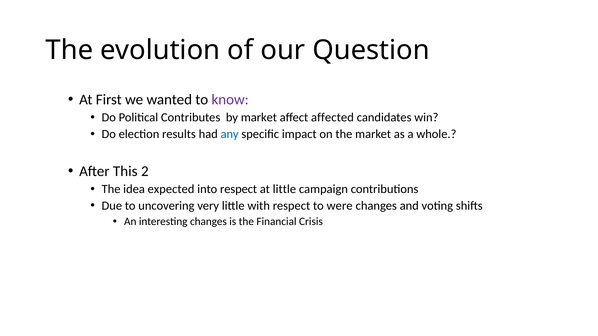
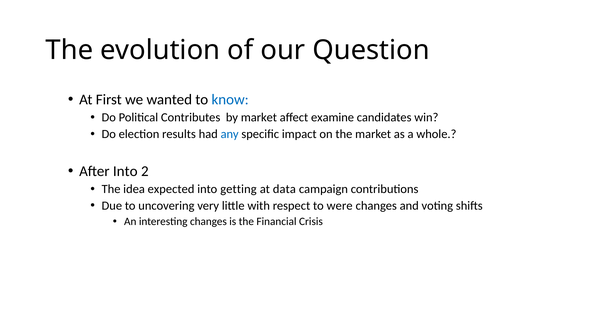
know colour: purple -> blue
affected: affected -> examine
After This: This -> Into
into respect: respect -> getting
at little: little -> data
